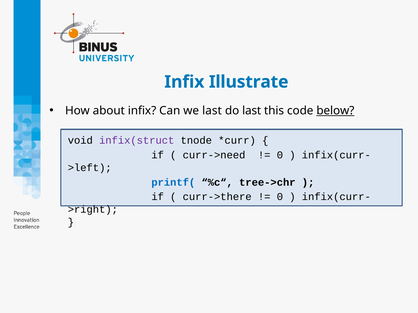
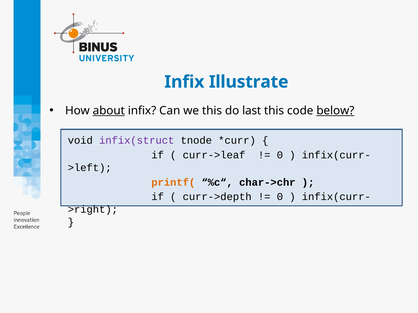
about underline: none -> present
we last: last -> this
curr->need: curr->need -> curr->leaf
printf( colour: blue -> orange
tree->chr: tree->chr -> char->chr
curr->there: curr->there -> curr->depth
